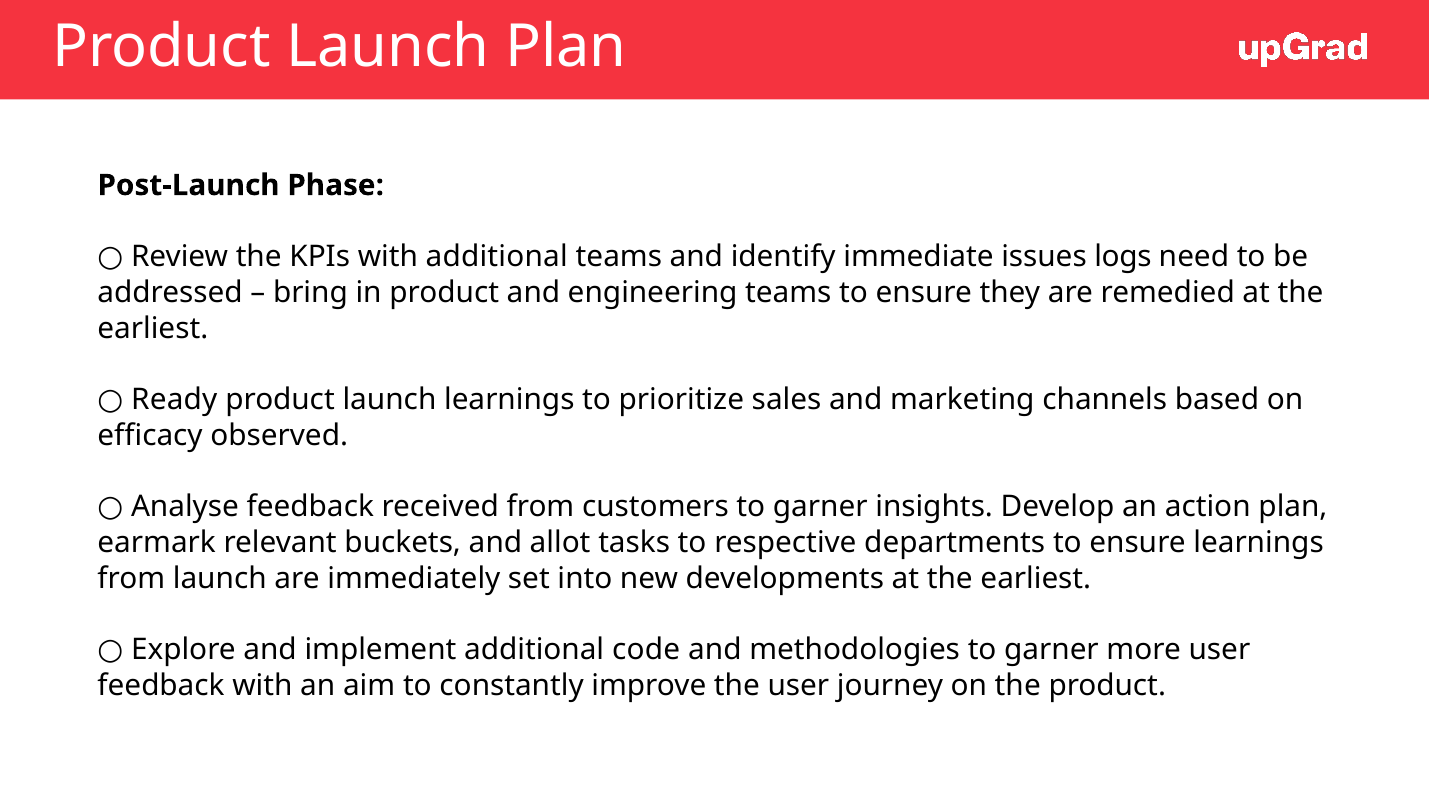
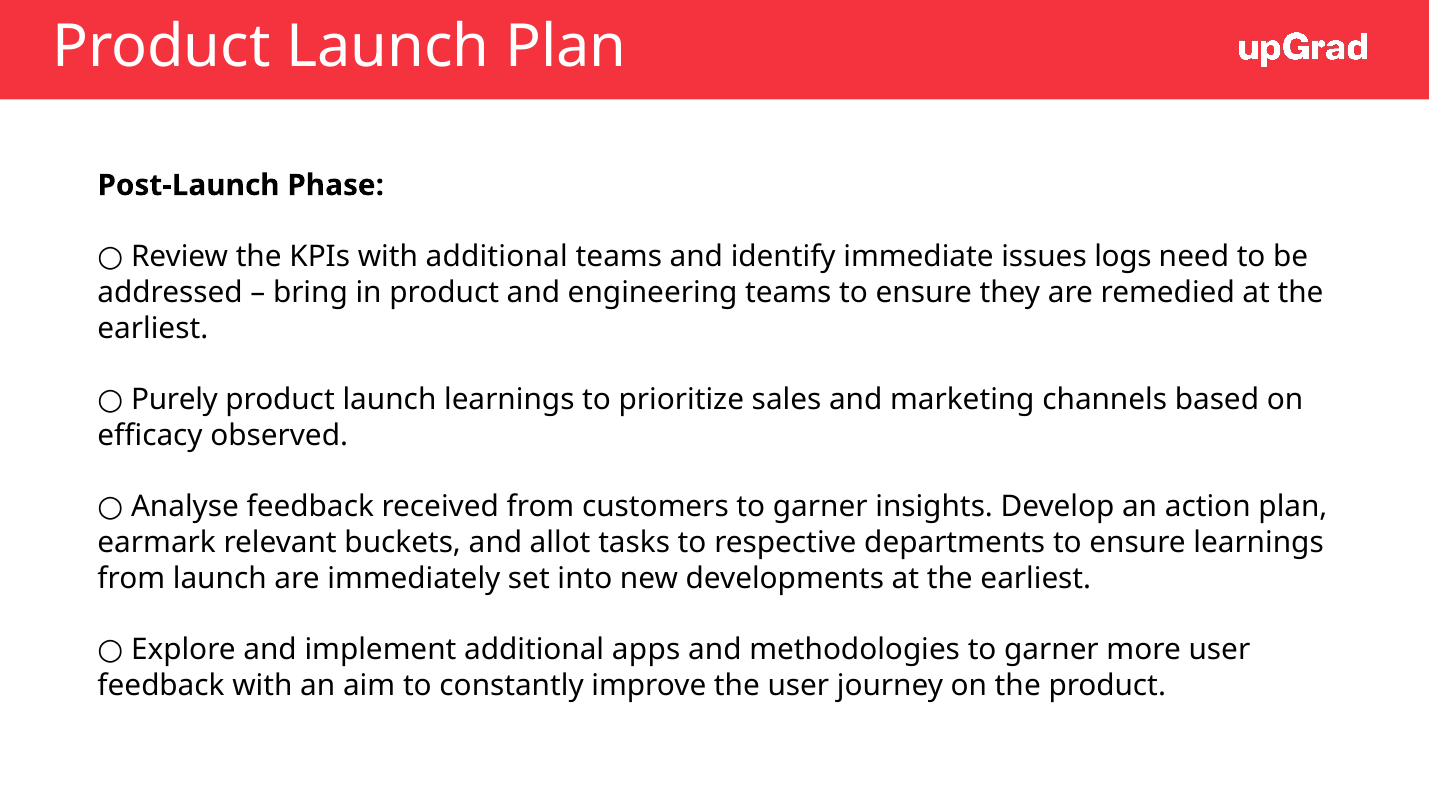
Ready: Ready -> Purely
code: code -> apps
